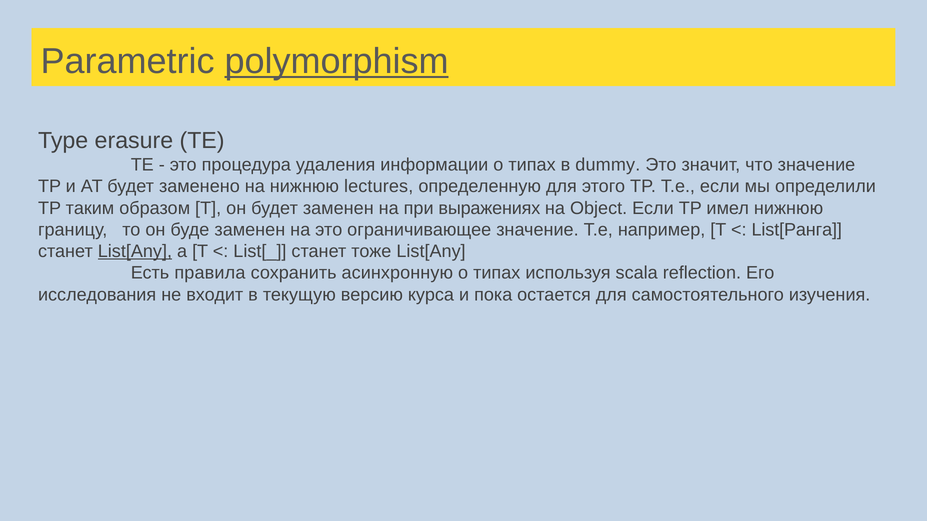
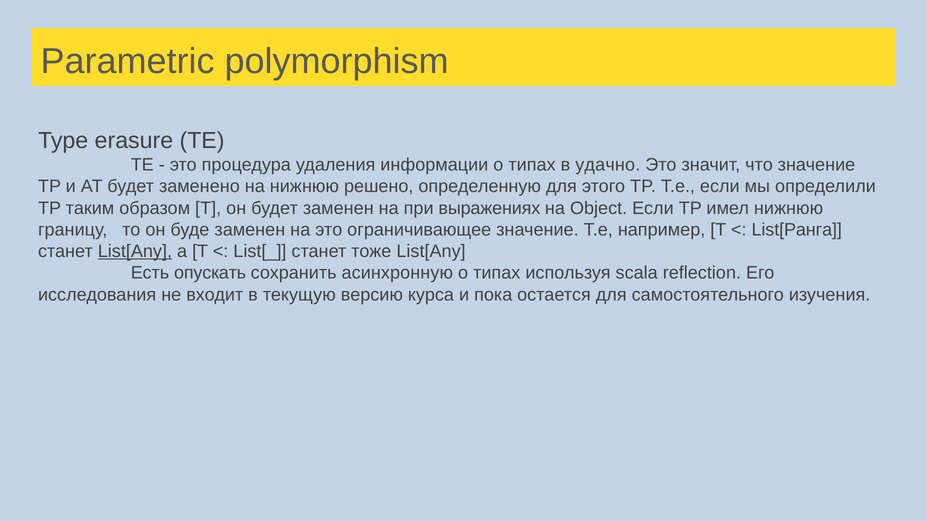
polymorphism underline: present -> none
dummy: dummy -> удачно
lectures: lectures -> решено
правила: правила -> опускать
